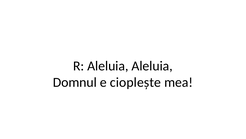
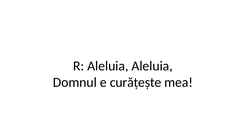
cioplește: cioplește -> curățește
